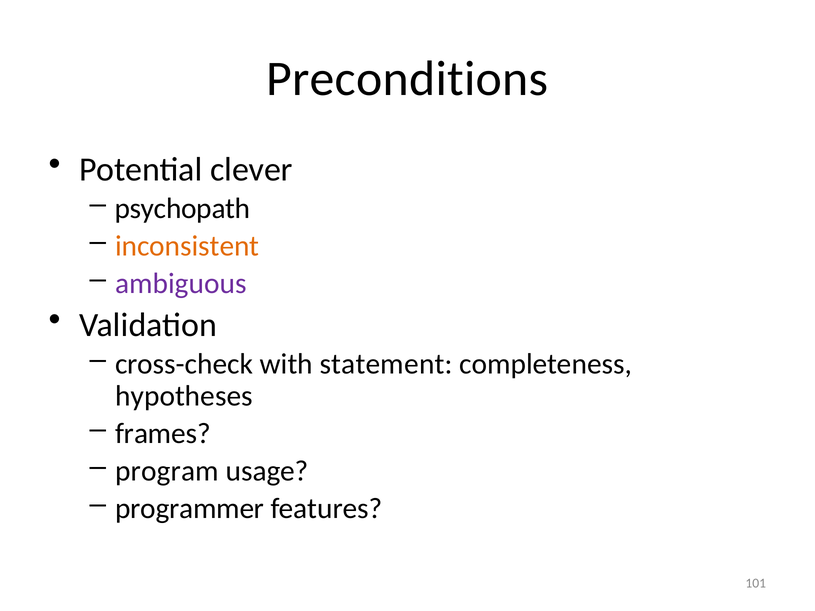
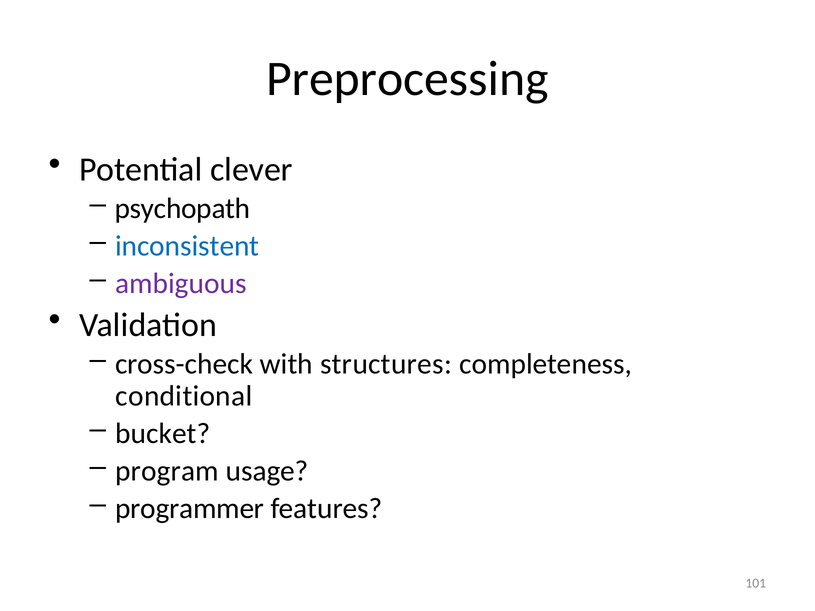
Preconditions: Preconditions -> Preprocessing
inconsistent colour: orange -> blue
statement: statement -> structures
hypotheses: hypotheses -> conditional
frames: frames -> bucket
